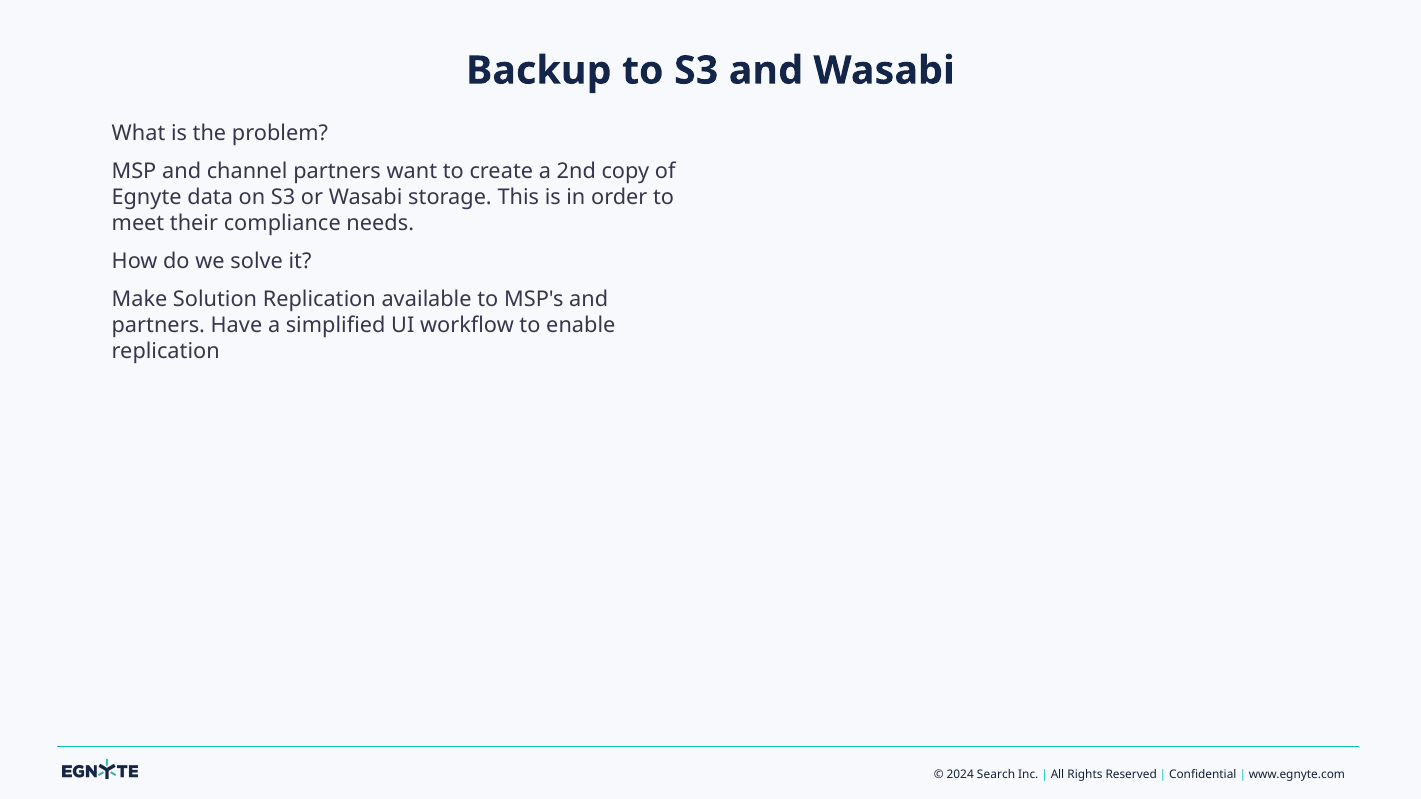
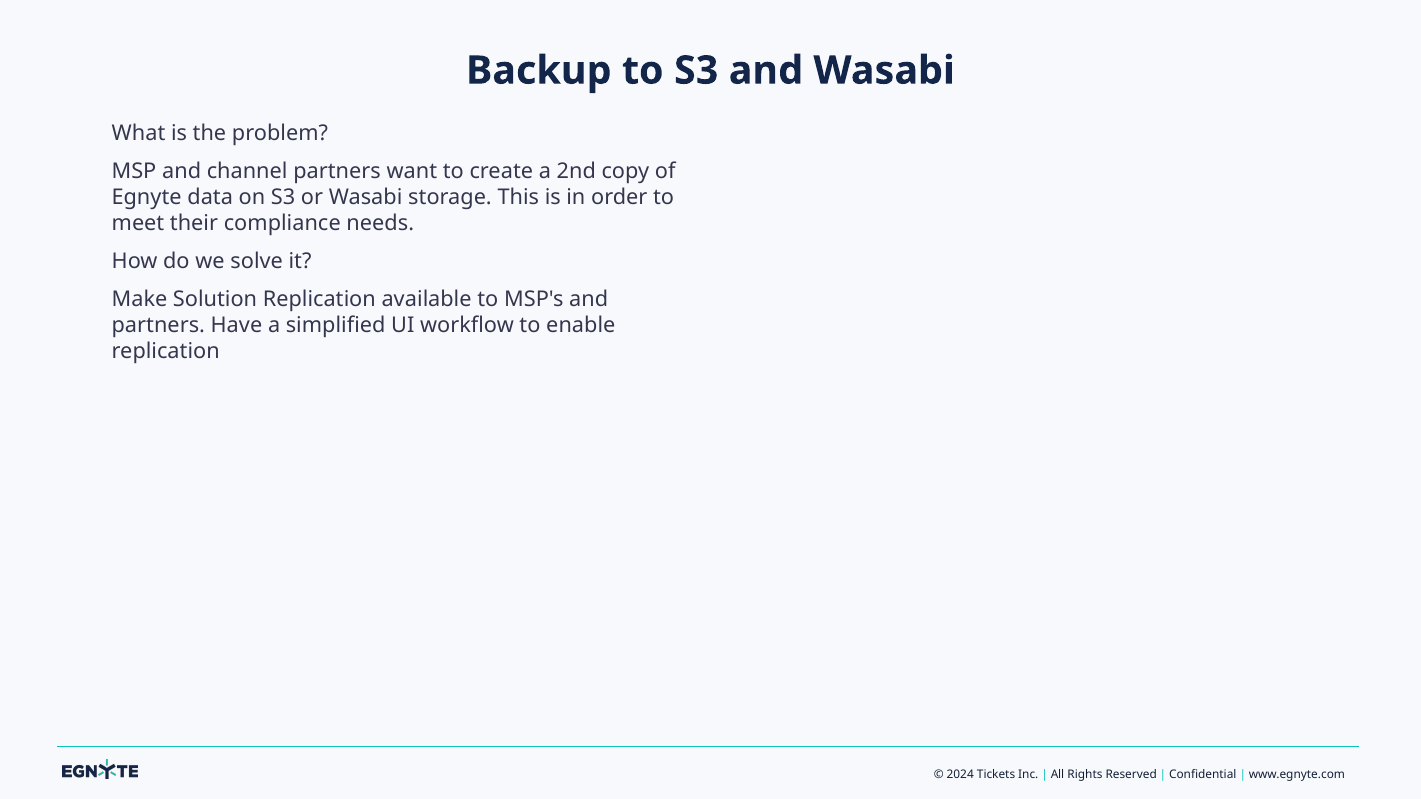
Search: Search -> Tickets
